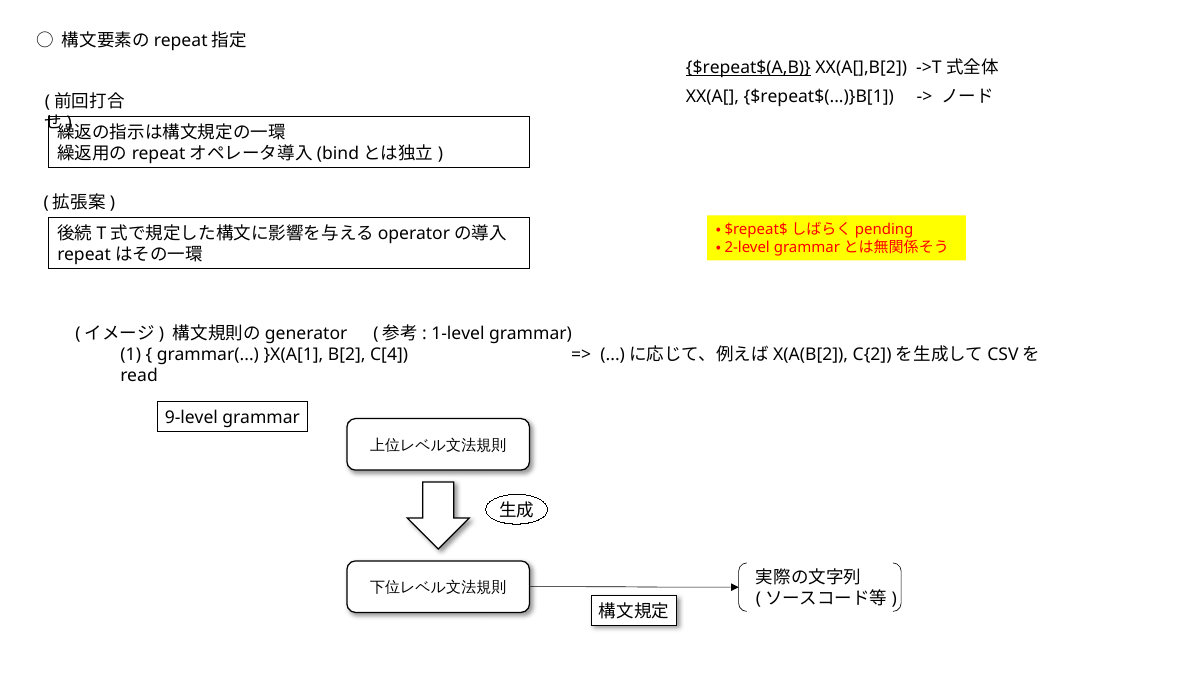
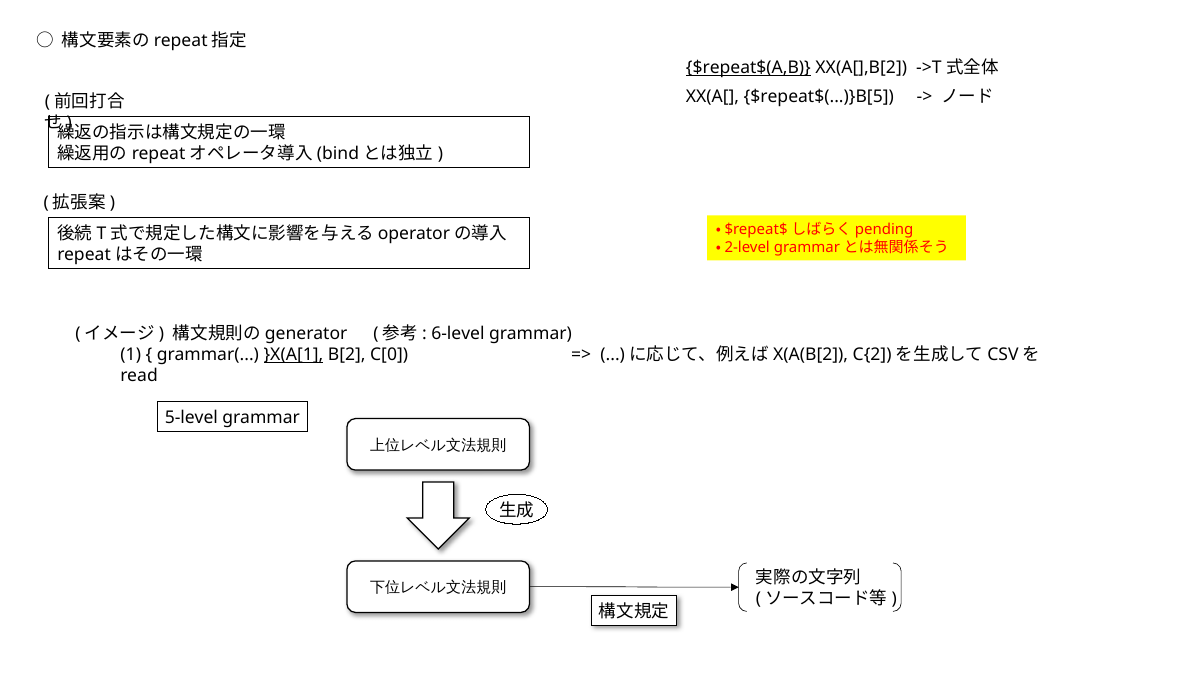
$repeat$(...)}B[1: $repeat$(...)}B[1 -> $repeat$(...)}B[5
1-level: 1-level -> 6-level
}X(A[1 underline: none -> present
C[4: C[4 -> C[0
9-level: 9-level -> 5-level
